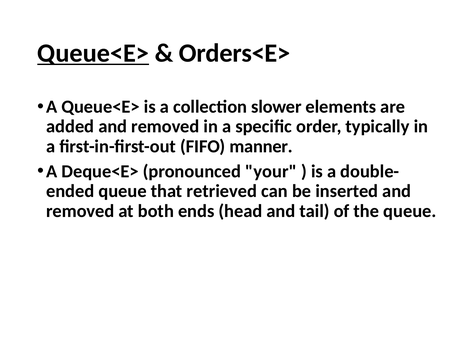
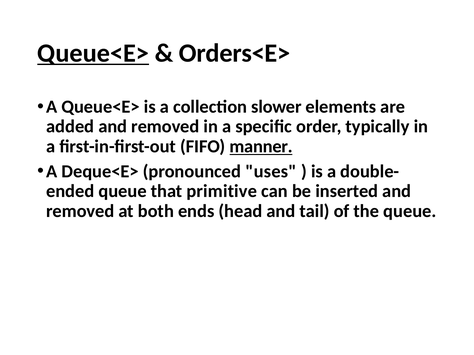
manner underline: none -> present
your: your -> uses
retrieved: retrieved -> primitive
